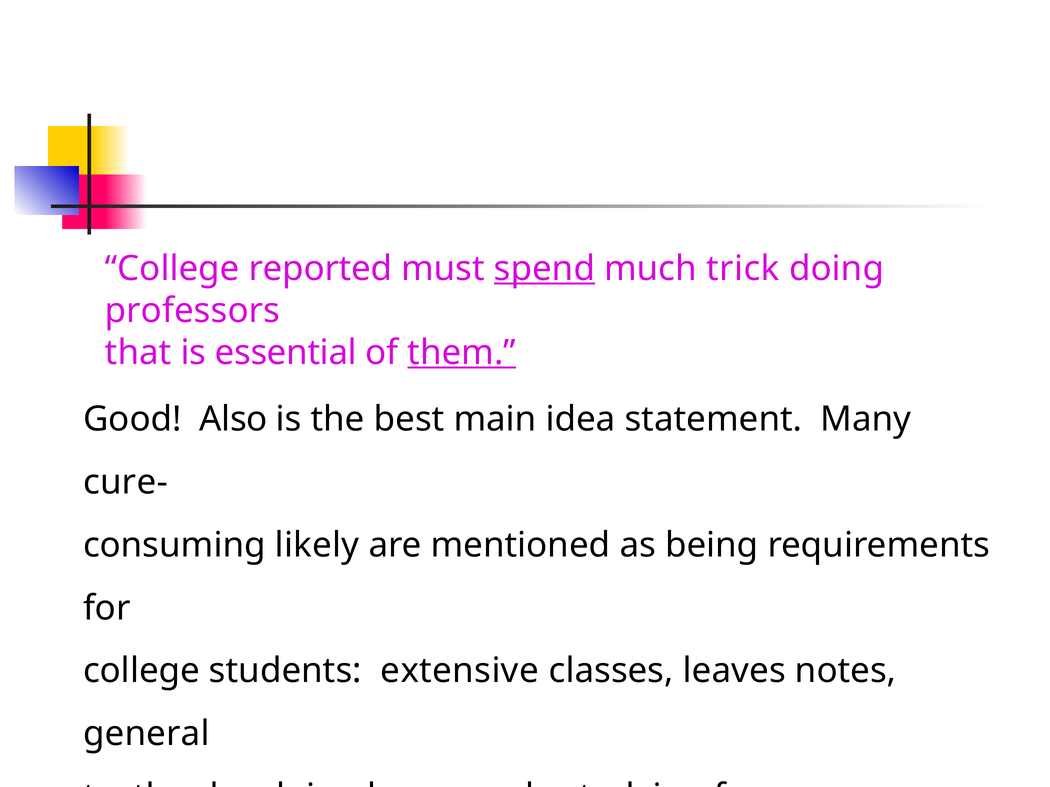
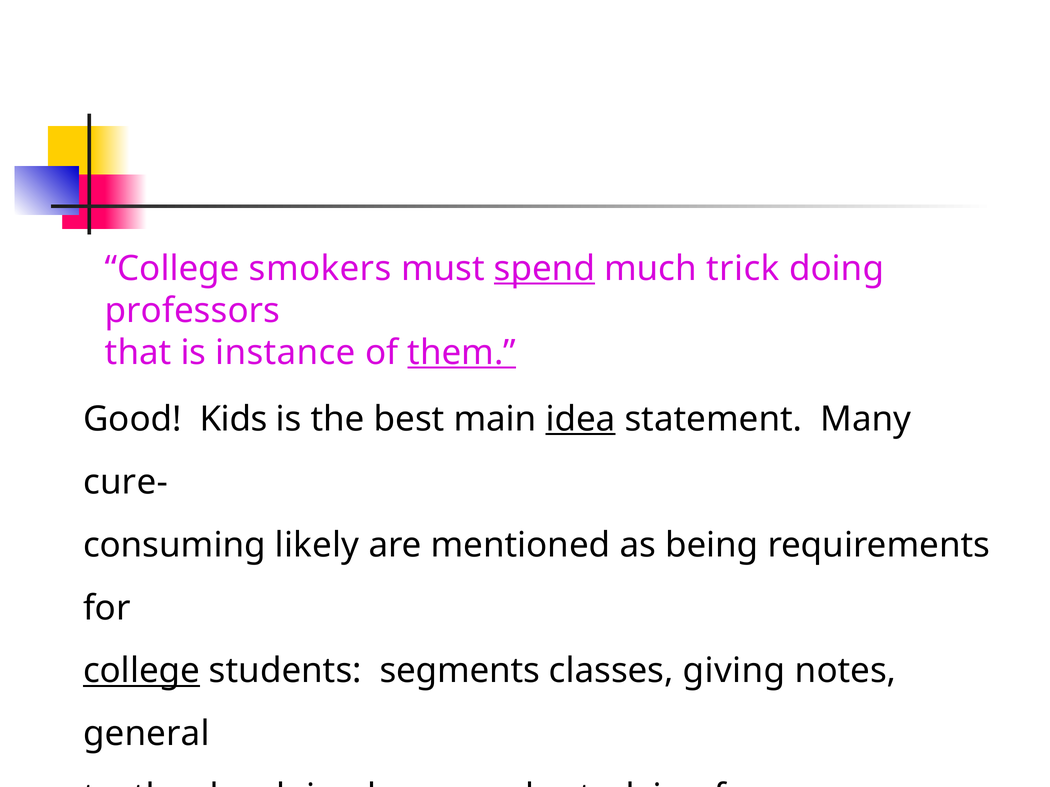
reported: reported -> smokers
essential: essential -> instance
Also: Also -> Kids
idea underline: none -> present
college at (142, 671) underline: none -> present
extensive: extensive -> segments
leaves: leaves -> giving
